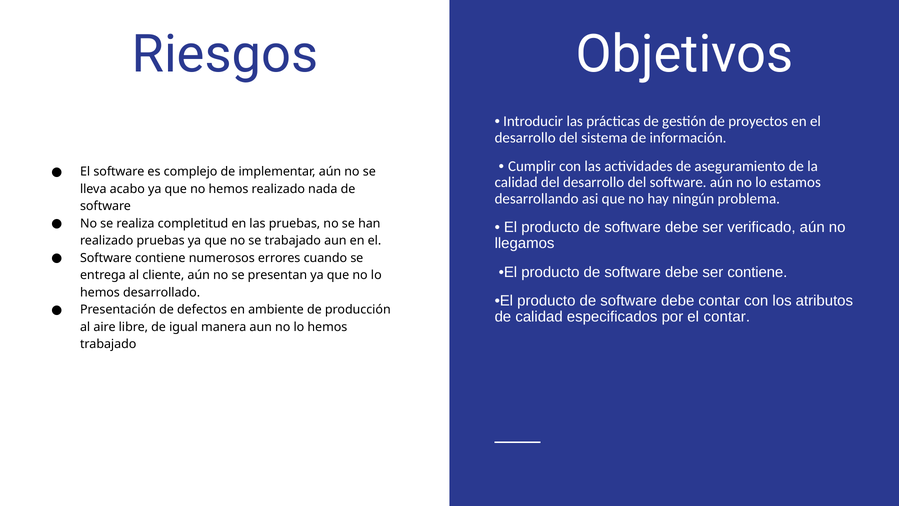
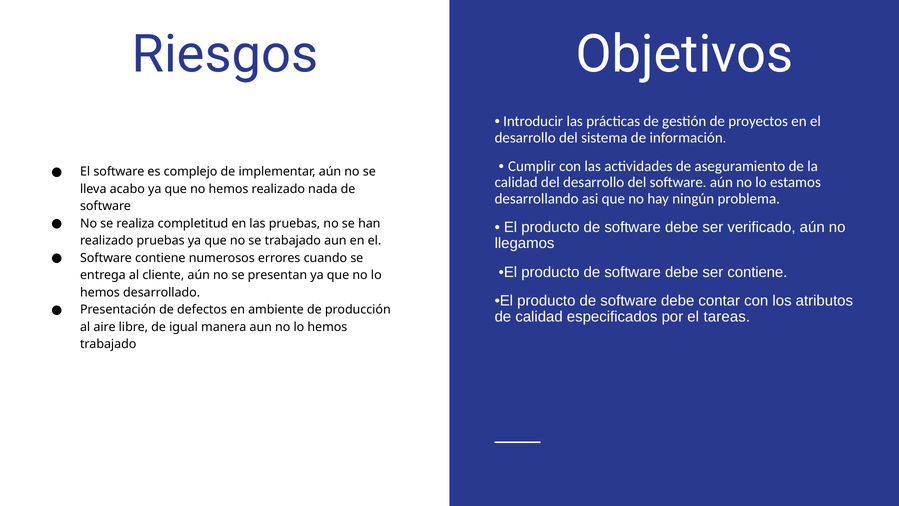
el contar: contar -> tareas
